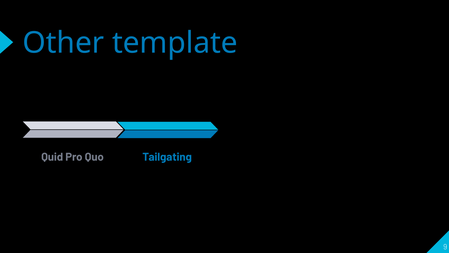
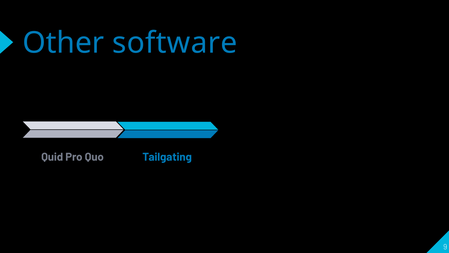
template: template -> software
